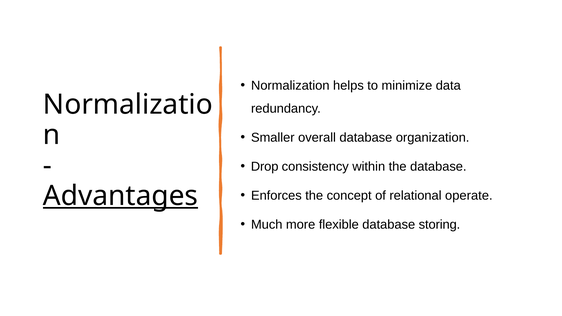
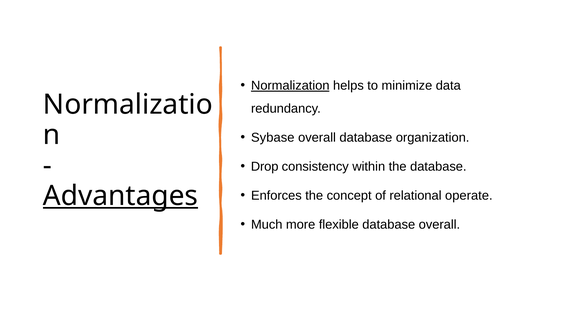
Normalization underline: none -> present
Smaller: Smaller -> Sybase
database storing: storing -> overall
